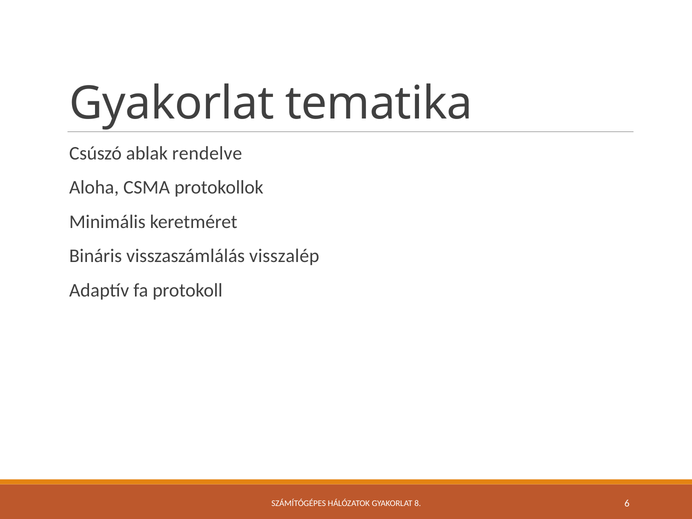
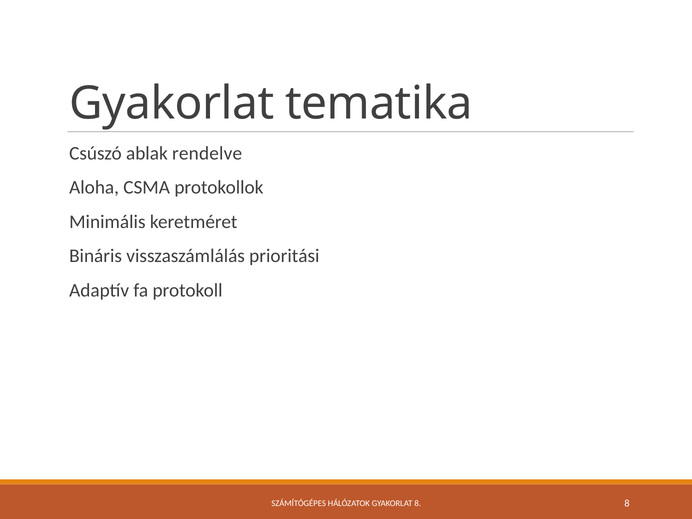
visszalép: visszalép -> prioritási
8 6: 6 -> 8
